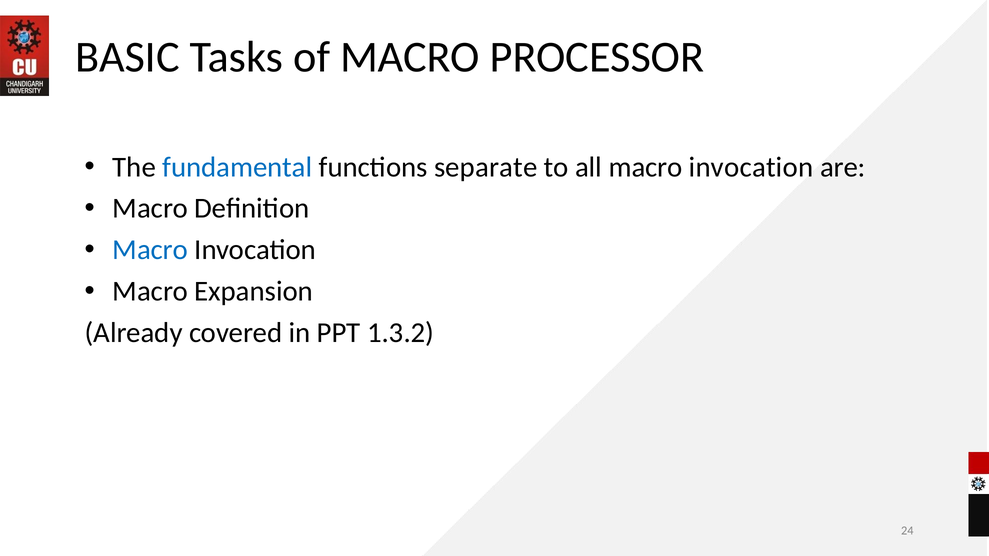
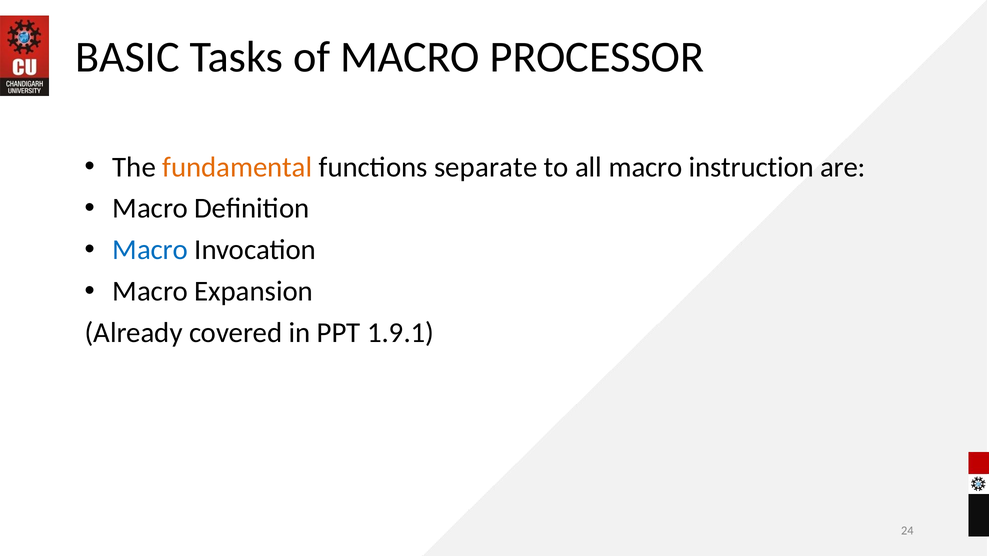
fundamental colour: blue -> orange
all macro invocation: invocation -> instruction
1.3.2: 1.3.2 -> 1.9.1
